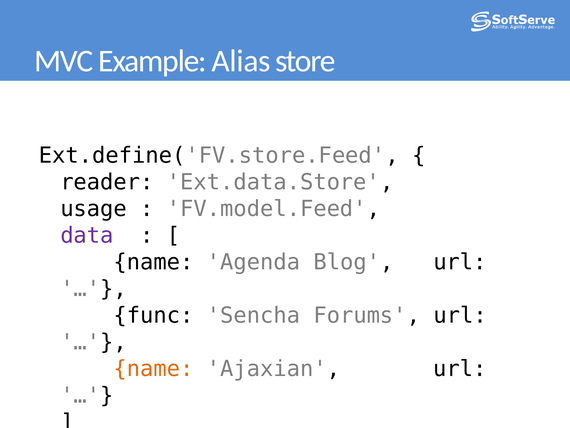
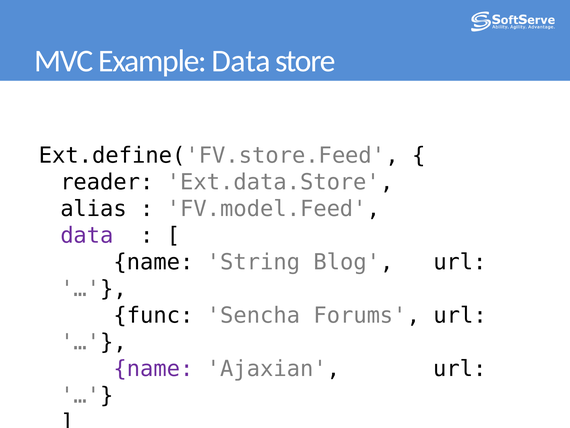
Example Alias: Alias -> Data
usage: usage -> alias
Agenda: Agenda -> String
name at (154, 368) colour: orange -> purple
